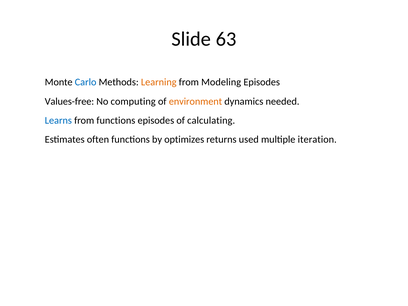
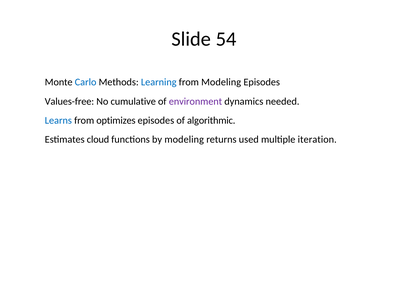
63: 63 -> 54
Learning colour: orange -> blue
computing: computing -> cumulative
environment colour: orange -> purple
from functions: functions -> optimizes
calculating: calculating -> algorithmic
often: often -> cloud
by optimizes: optimizes -> modeling
